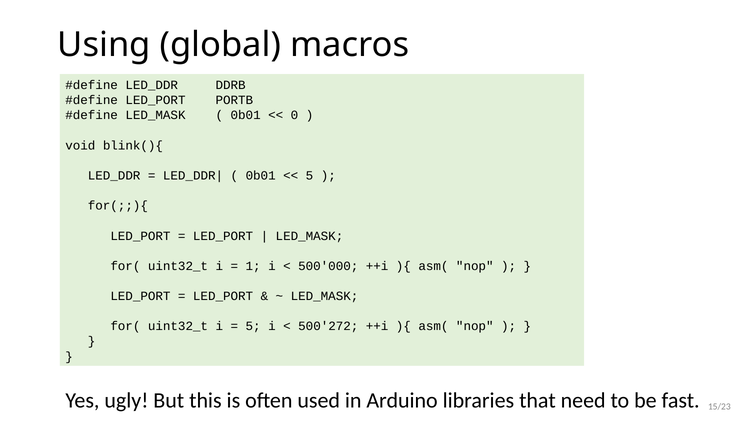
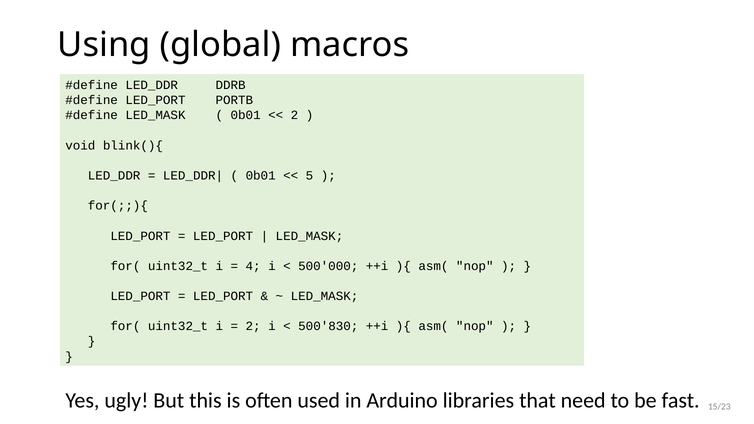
0 at (294, 115): 0 -> 2
1: 1 -> 4
5 at (253, 326): 5 -> 2
500'272: 500'272 -> 500'830
